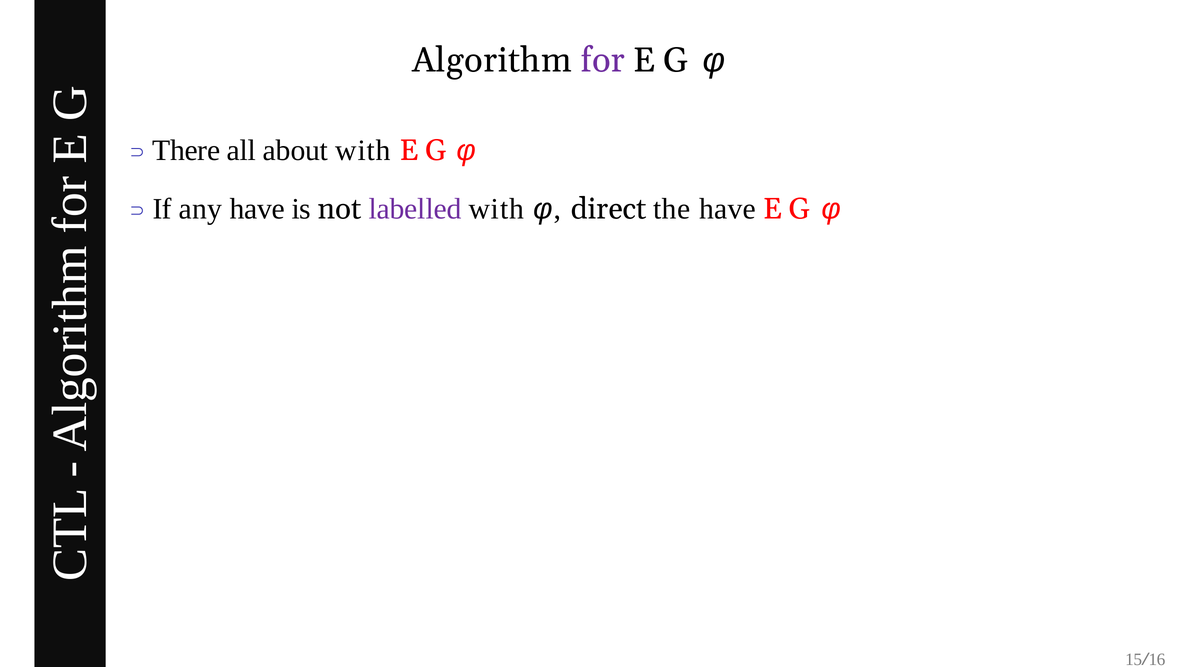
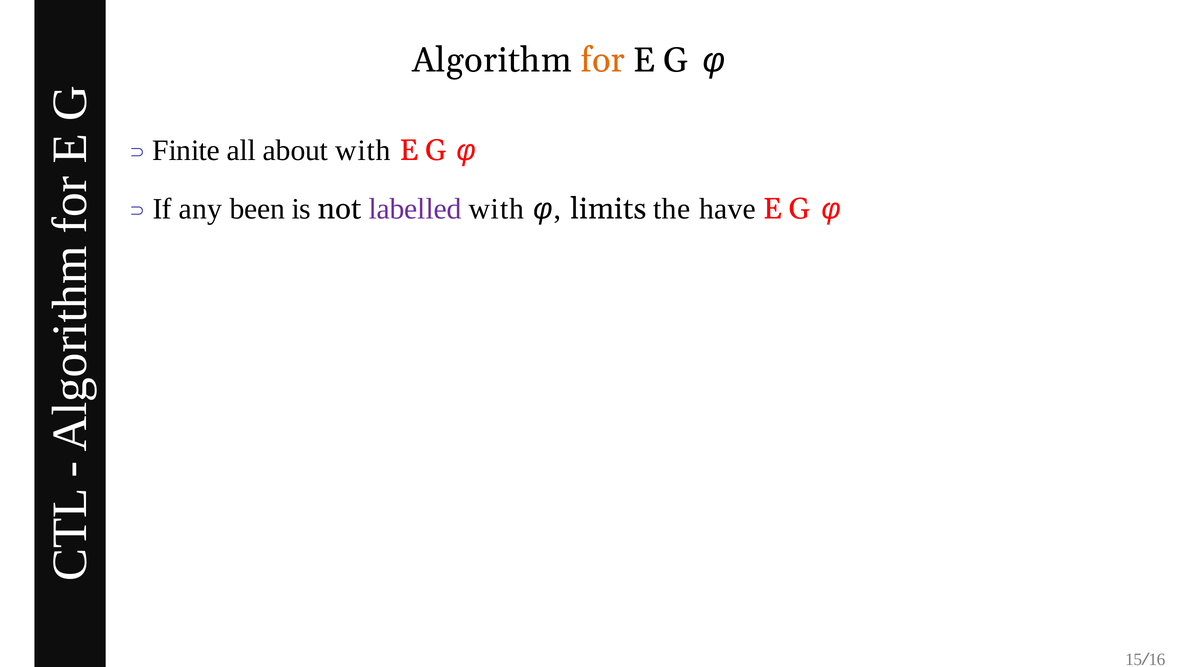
for colour: purple -> orange
There: There -> Finite
any have: have -> been
direct: direct -> limits
